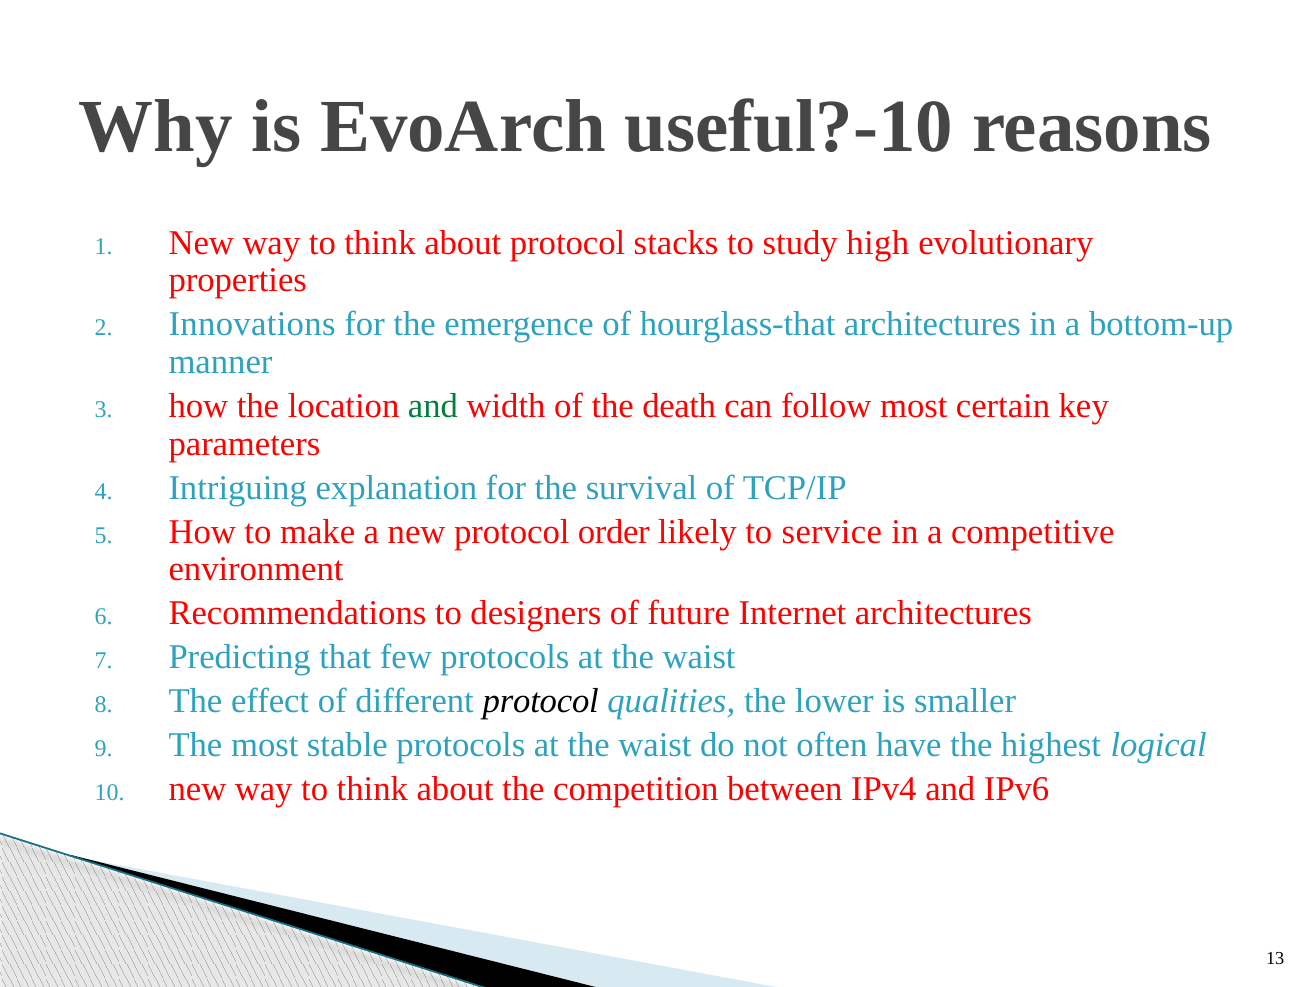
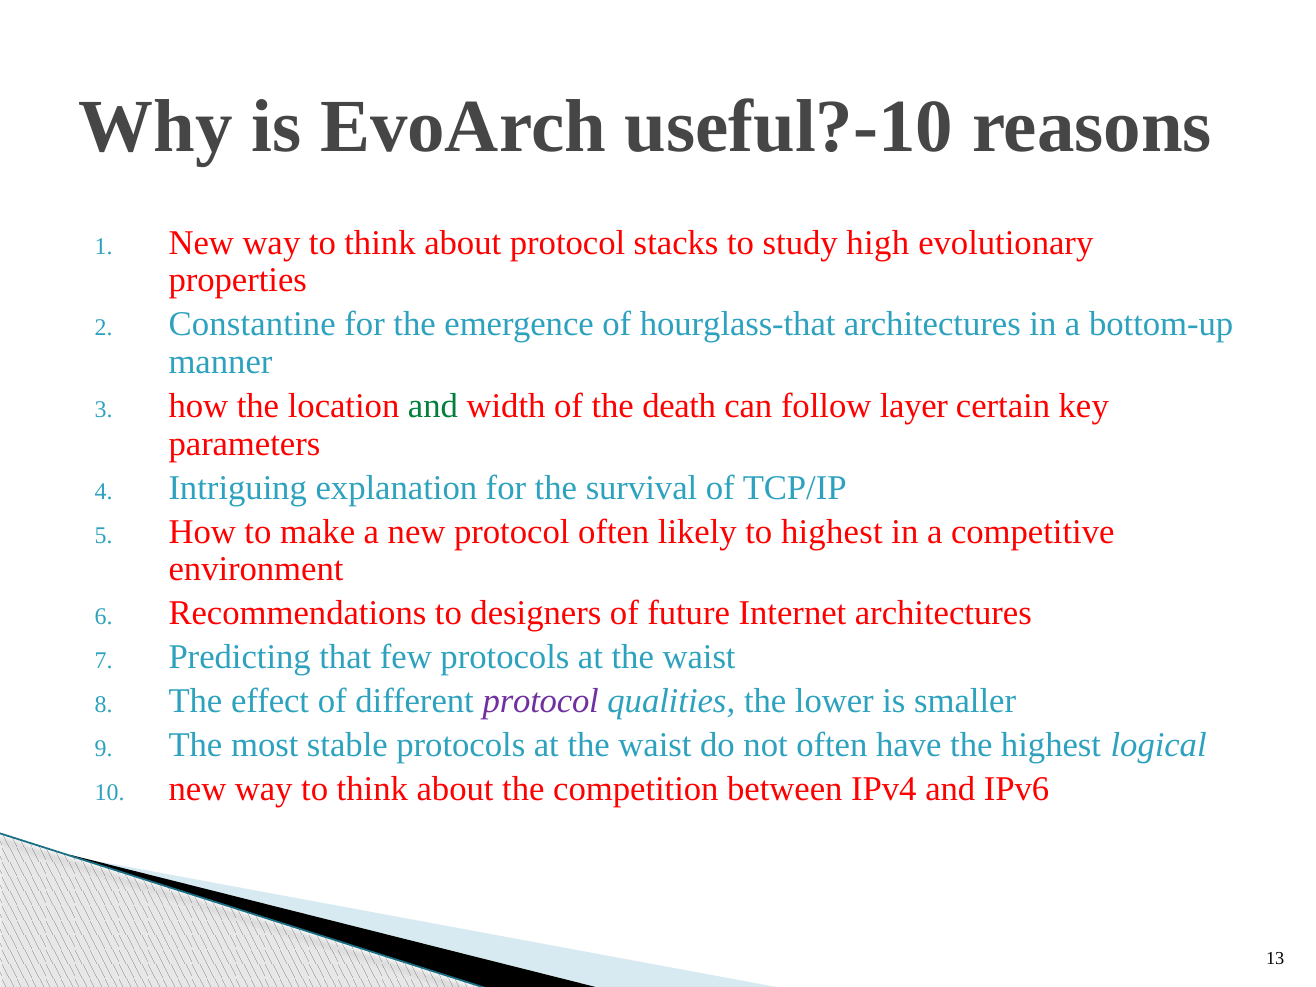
Innovations: Innovations -> Constantine
follow most: most -> layer
protocol order: order -> often
to service: service -> highest
protocol at (541, 701) colour: black -> purple
